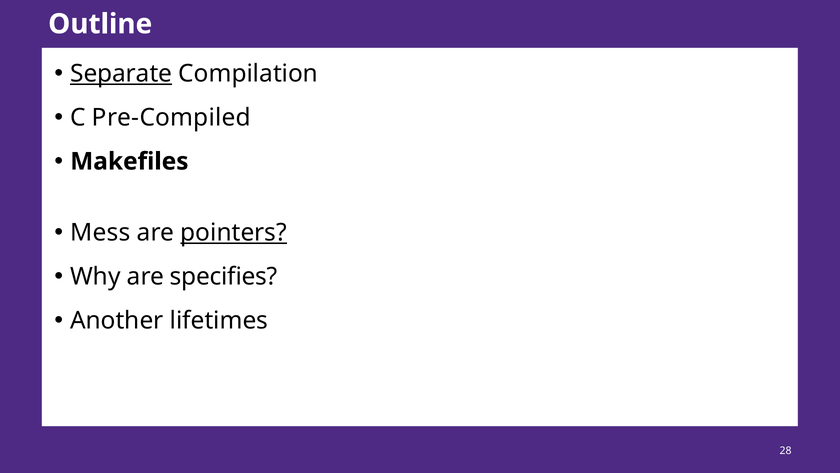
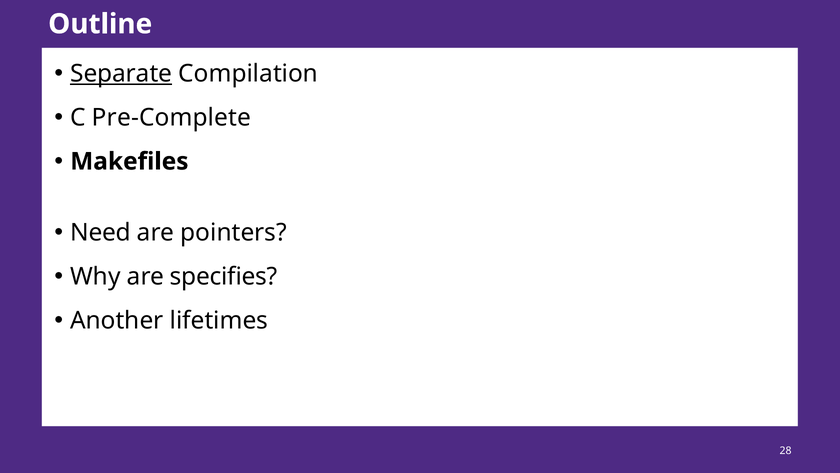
Pre-Compiled: Pre-Compiled -> Pre-Complete
Mess: Mess -> Need
pointers underline: present -> none
